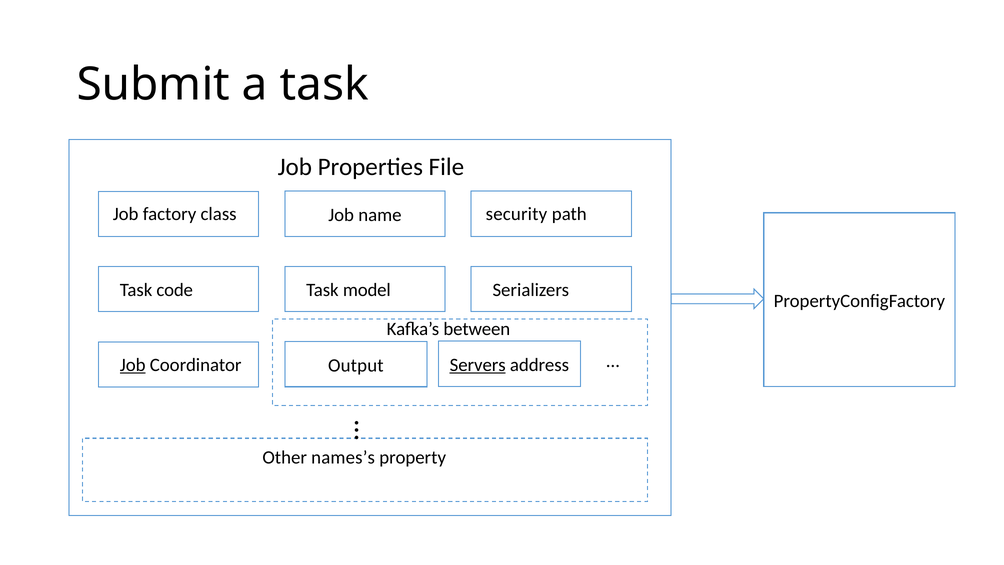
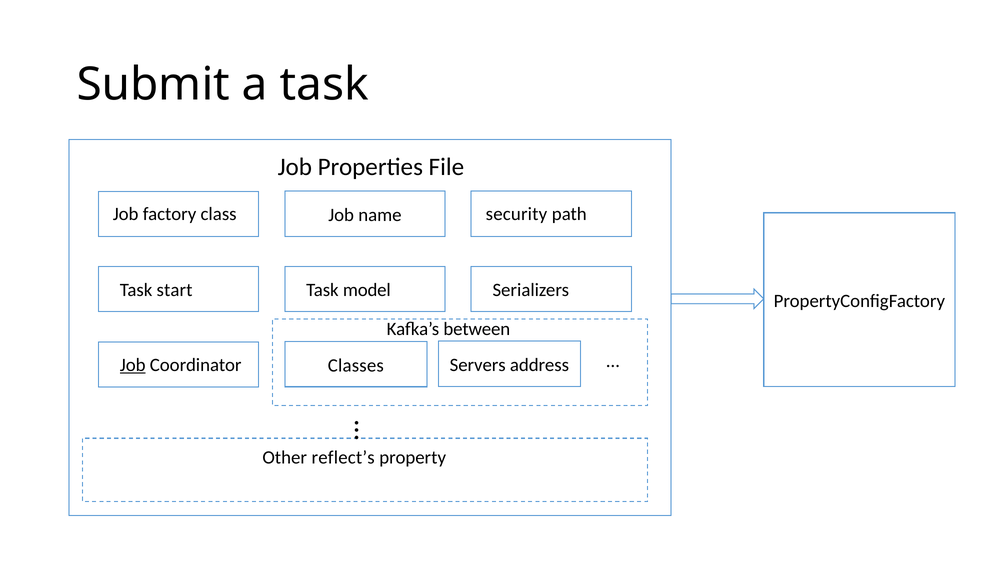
code: code -> start
Output: Output -> Classes
Servers underline: present -> none
names’s: names’s -> reflect’s
